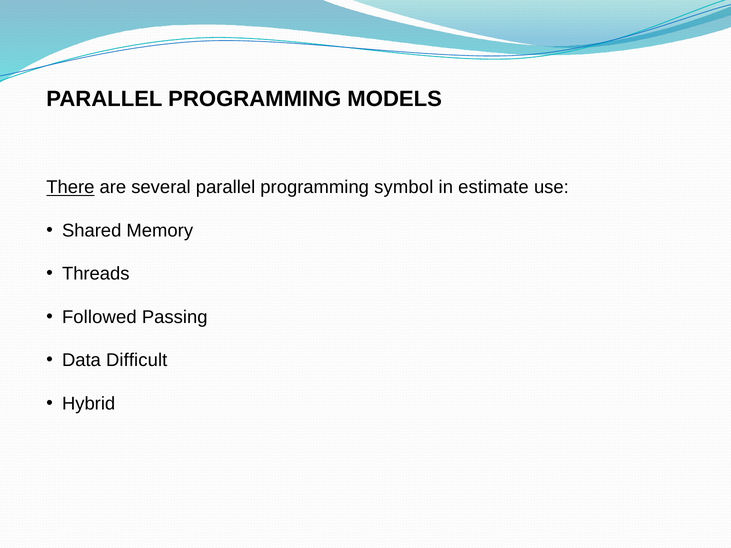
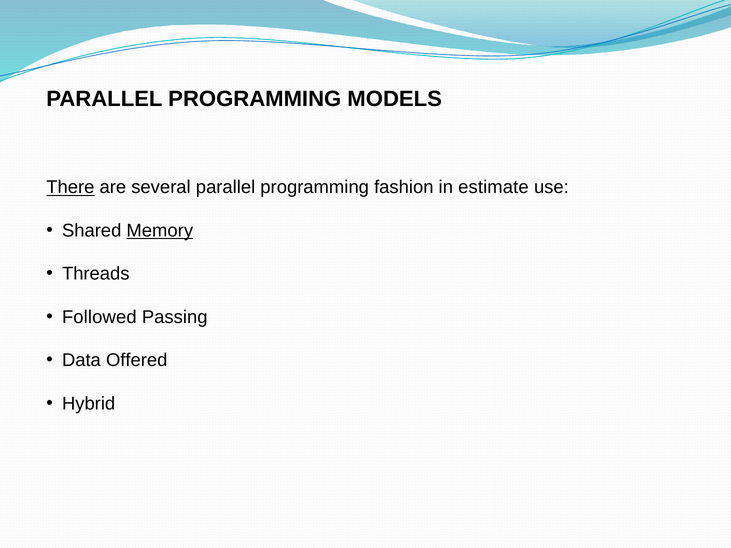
symbol: symbol -> fashion
Memory underline: none -> present
Difficult: Difficult -> Offered
